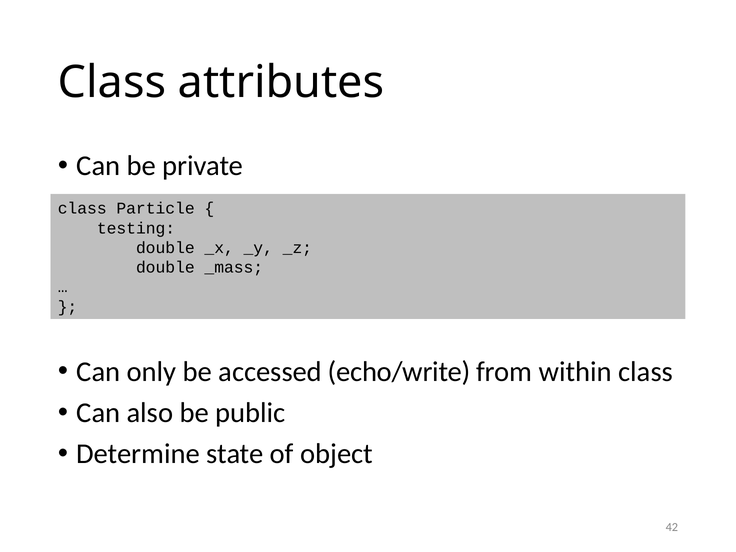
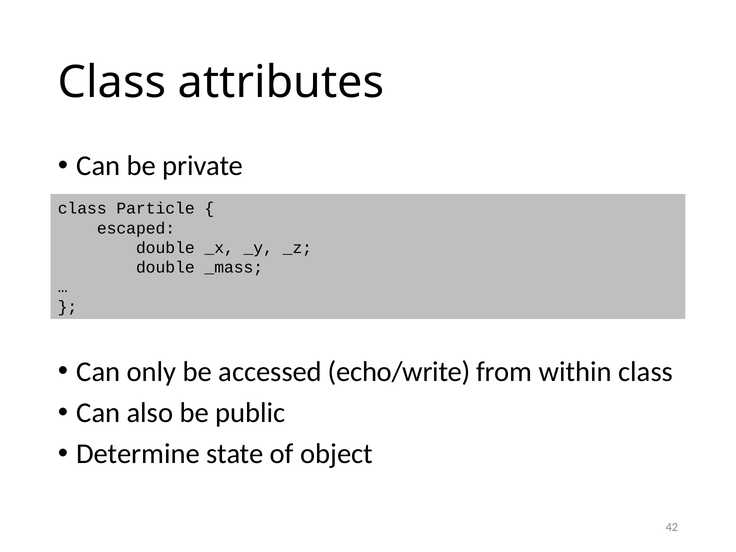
testing: testing -> escaped
